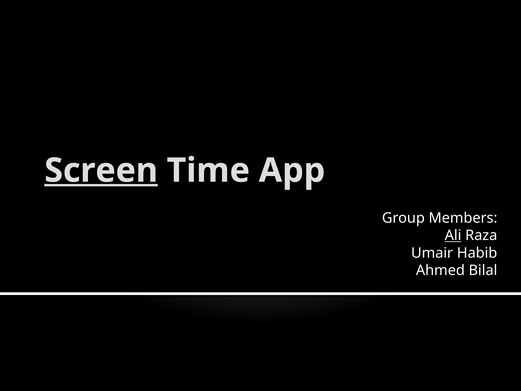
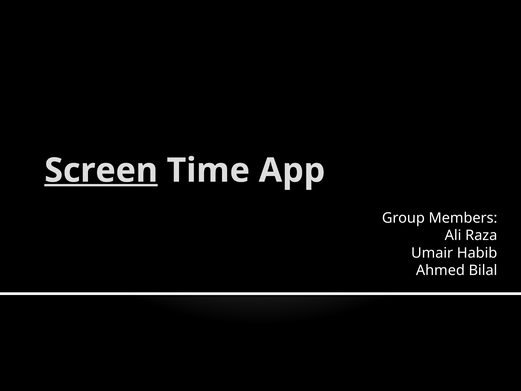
Ali underline: present -> none
